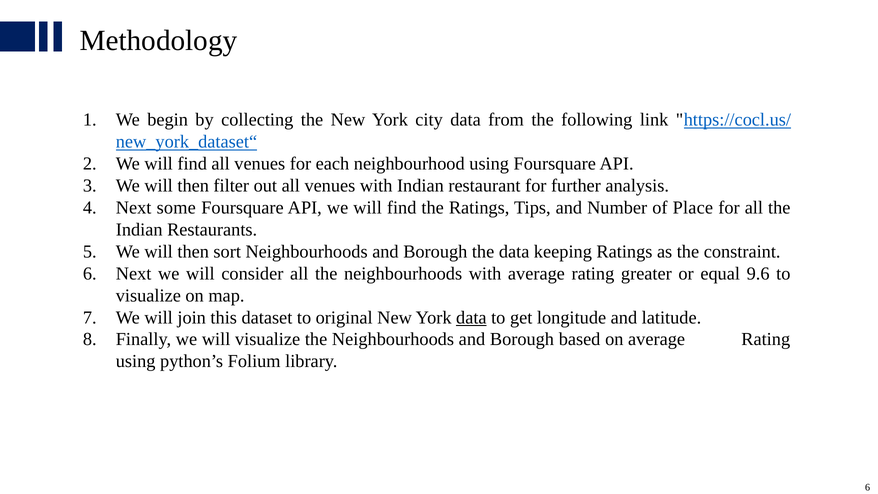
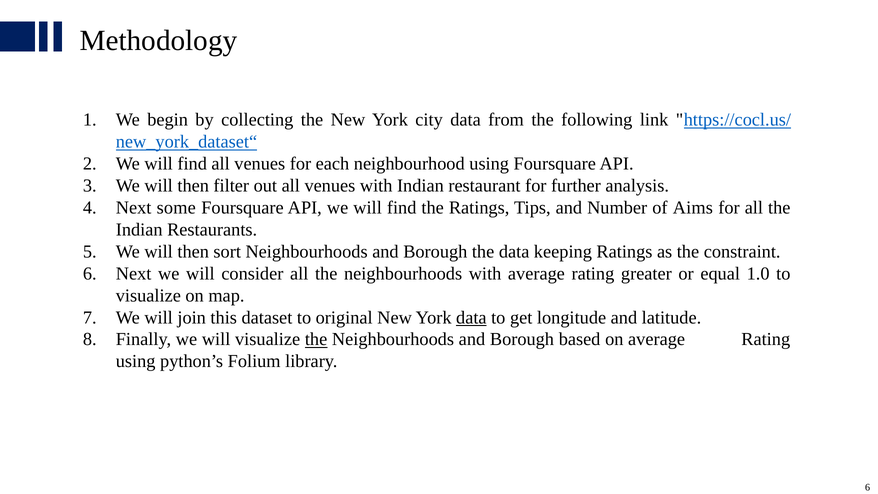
Place: Place -> Aims
9.6: 9.6 -> 1.0
the at (316, 339) underline: none -> present
